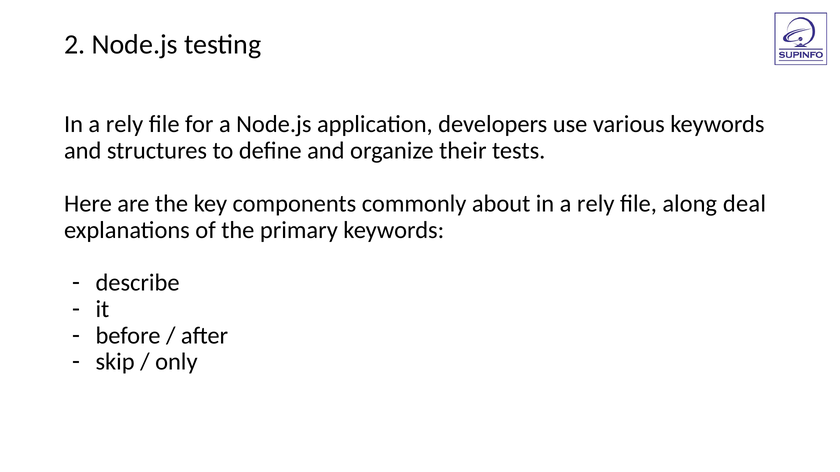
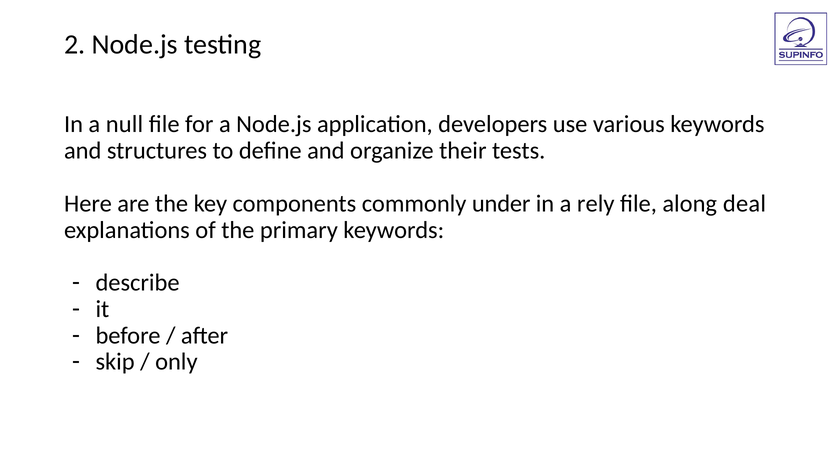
rely at (125, 125): rely -> null
about: about -> under
